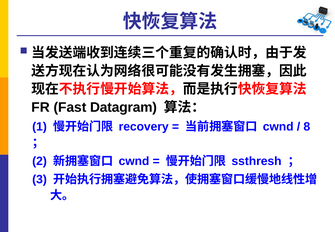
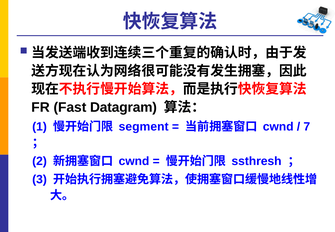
recovery: recovery -> segment
8: 8 -> 7
